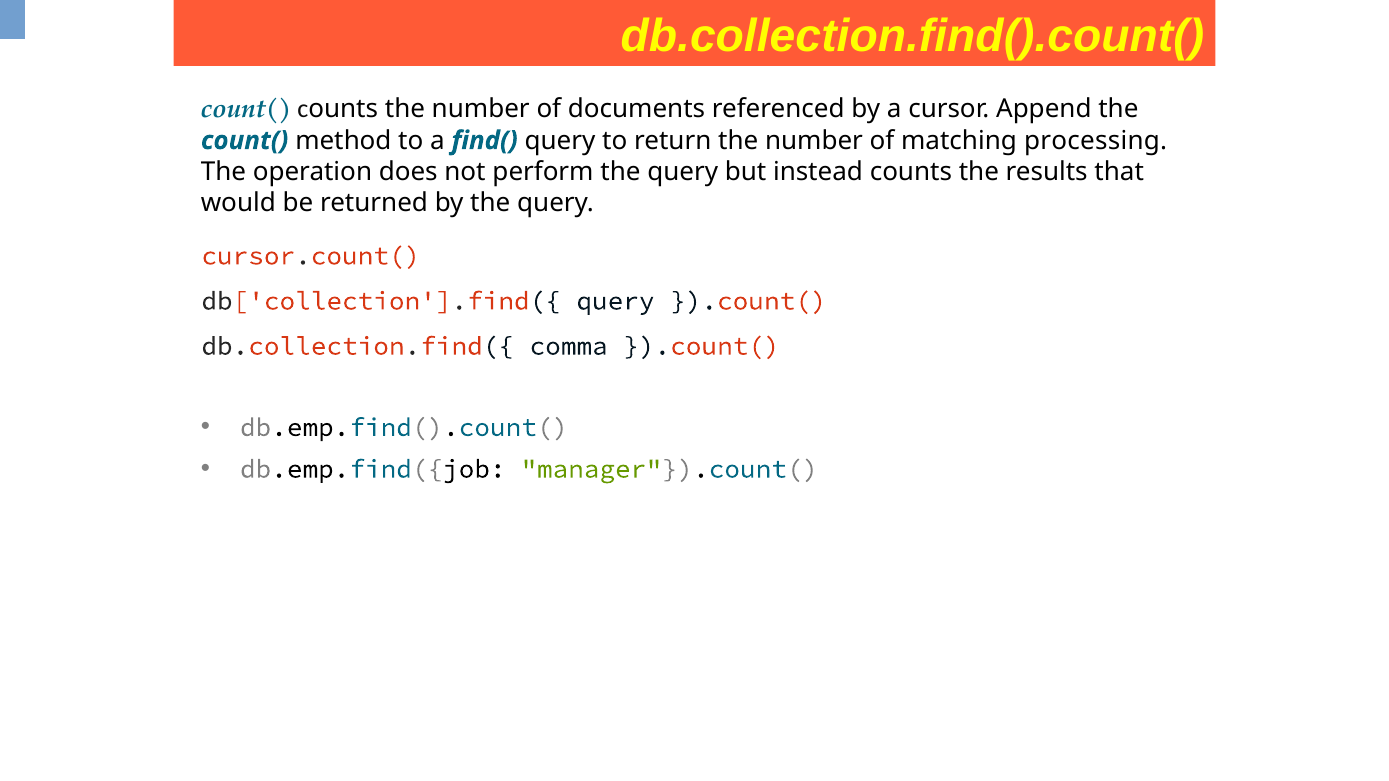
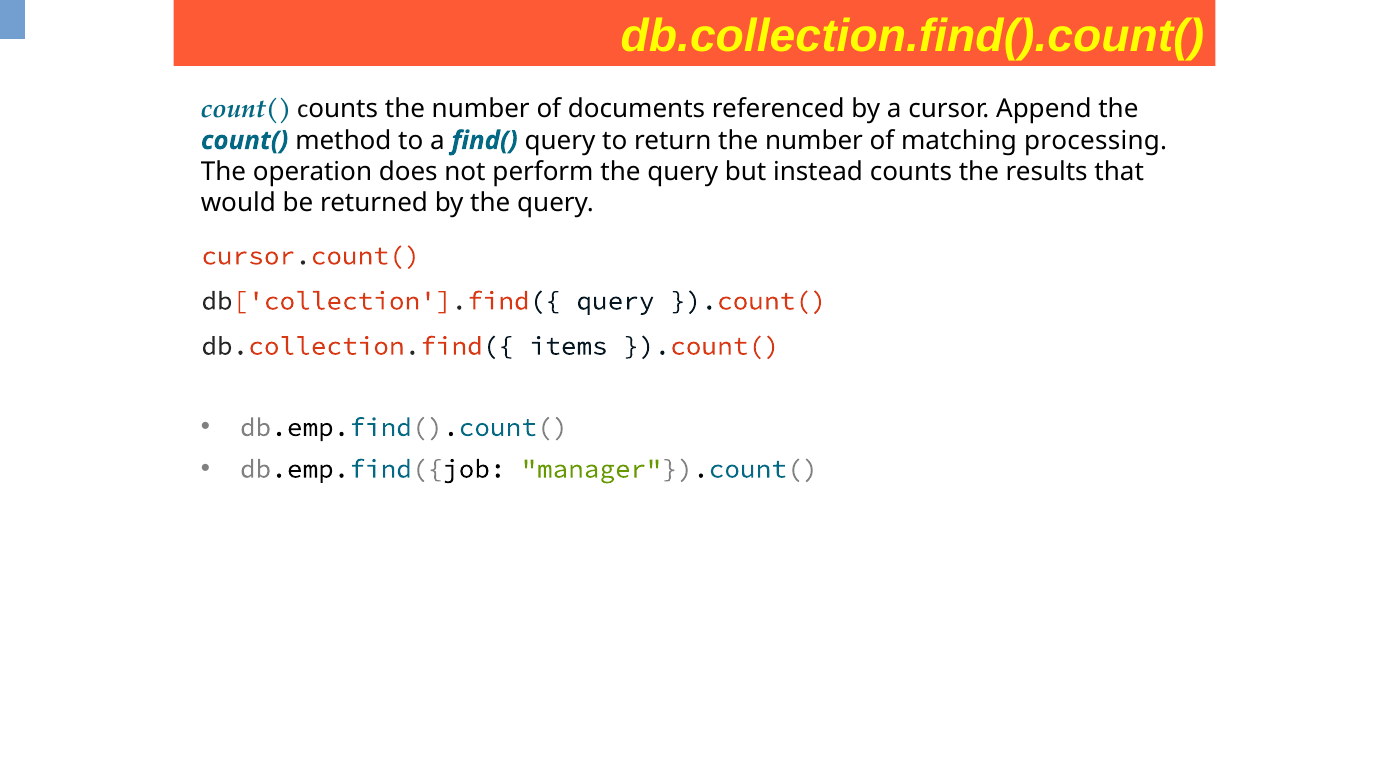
comma: comma -> items
